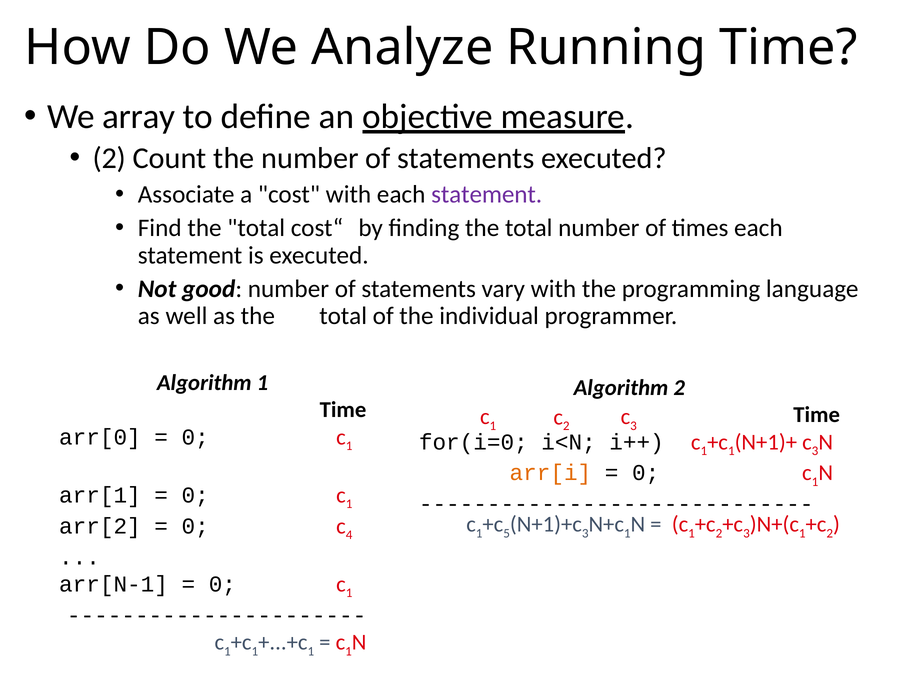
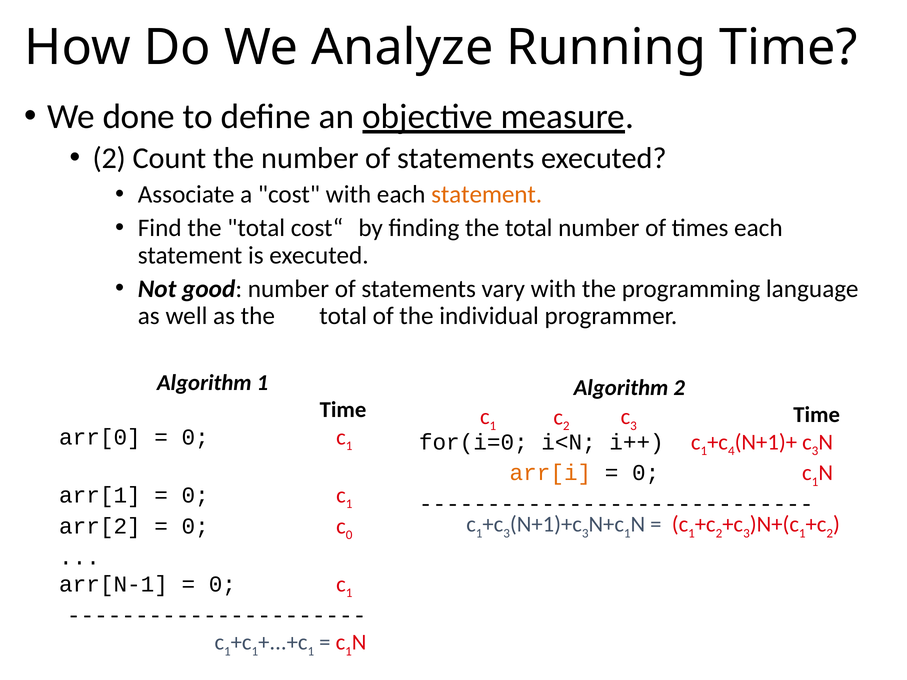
array: array -> done
statement at (487, 195) colour: purple -> orange
1 at (731, 451): 1 -> 4
5 at (507, 533): 5 -> 3
4 at (349, 535): 4 -> 0
